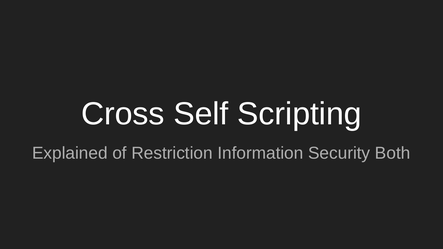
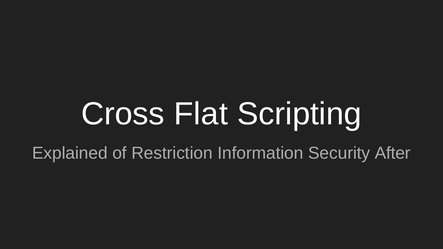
Self: Self -> Flat
Both: Both -> After
